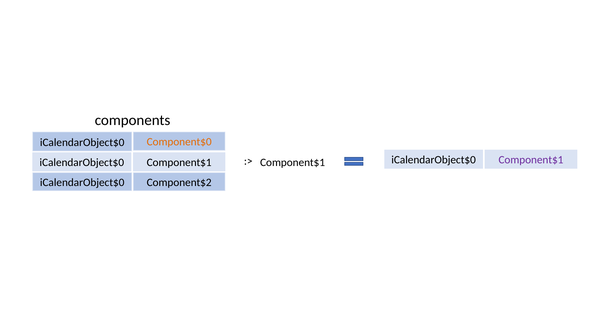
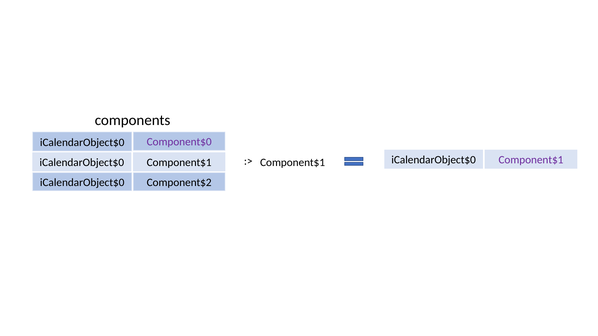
Component$0 colour: orange -> purple
